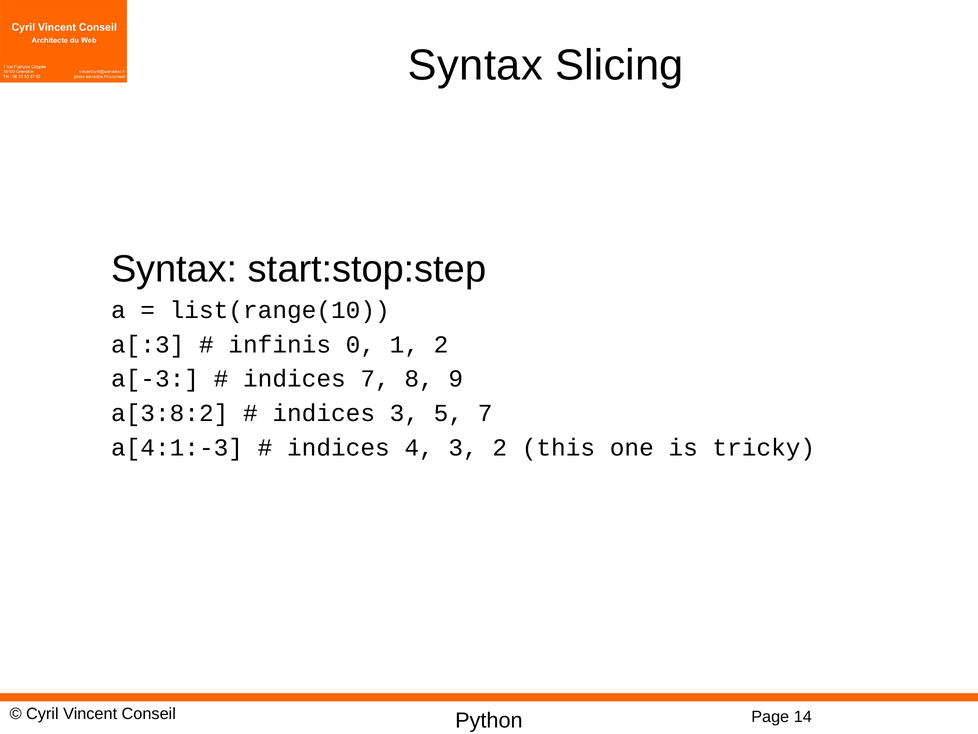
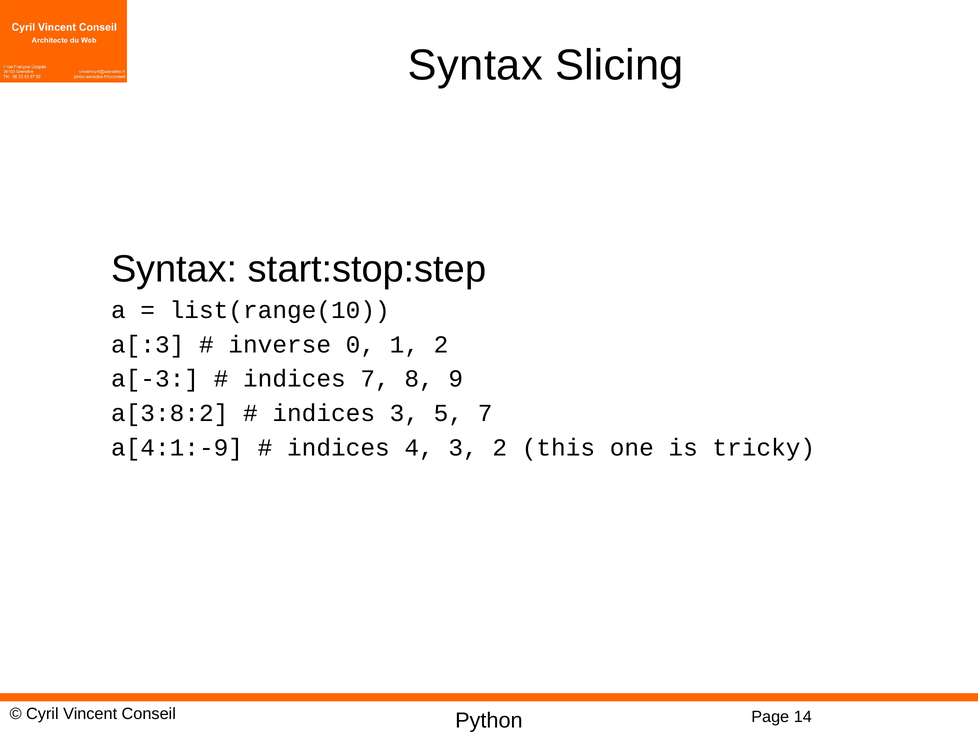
infinis: infinis -> inverse
a[4:1:-3: a[4:1:-3 -> a[4:1:-9
